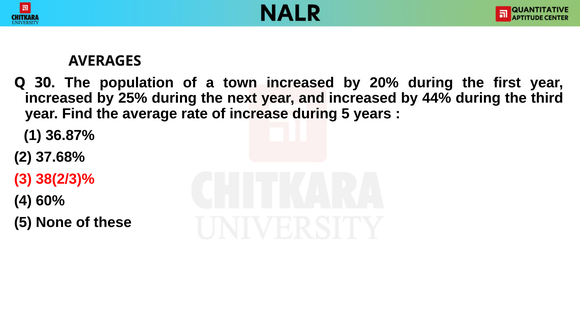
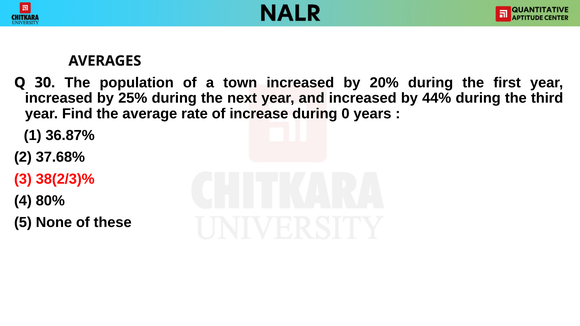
during 5: 5 -> 0
60%: 60% -> 80%
